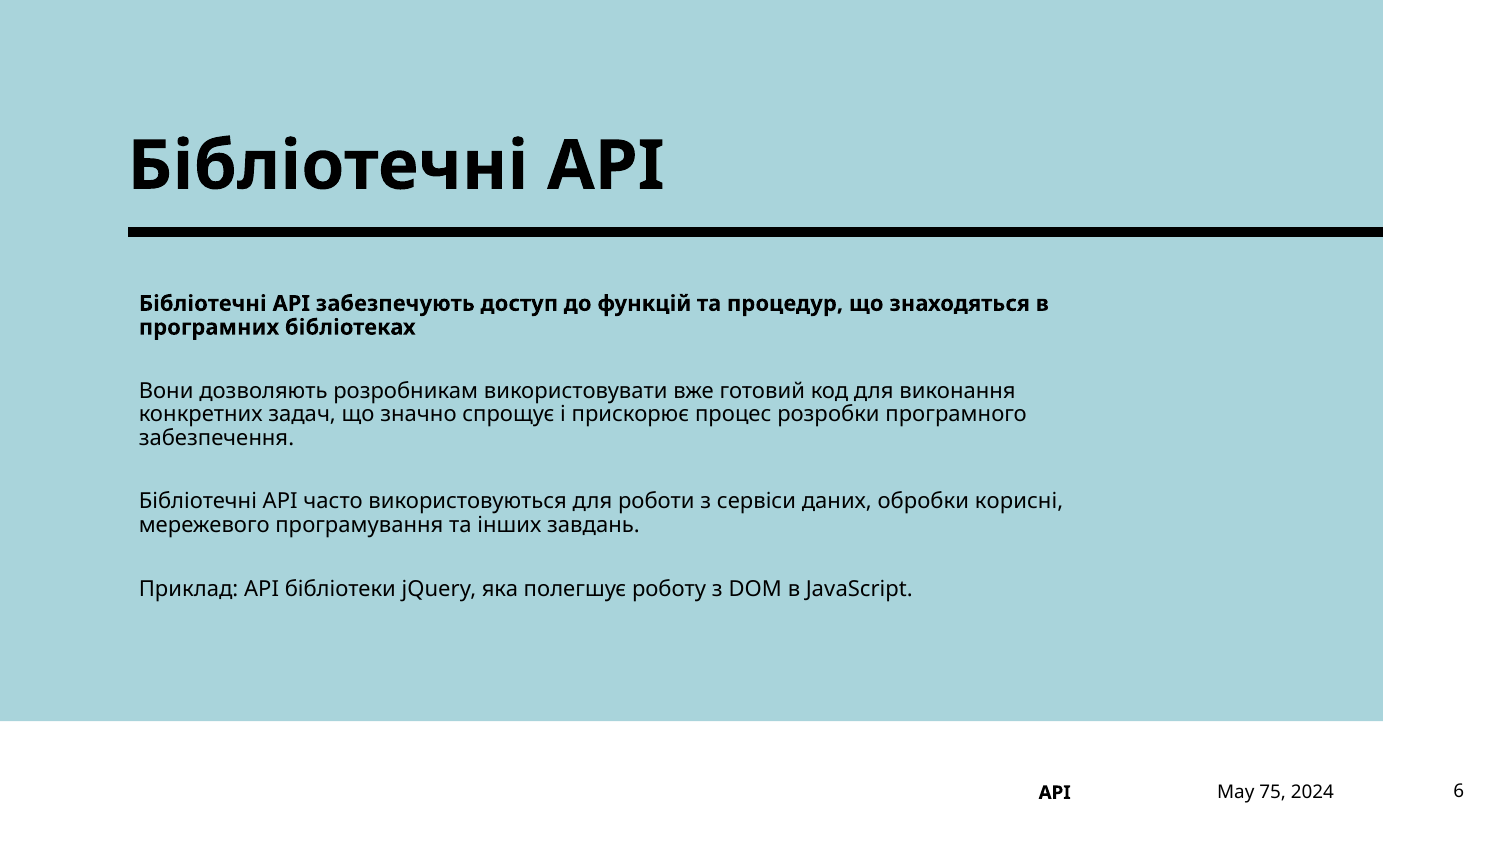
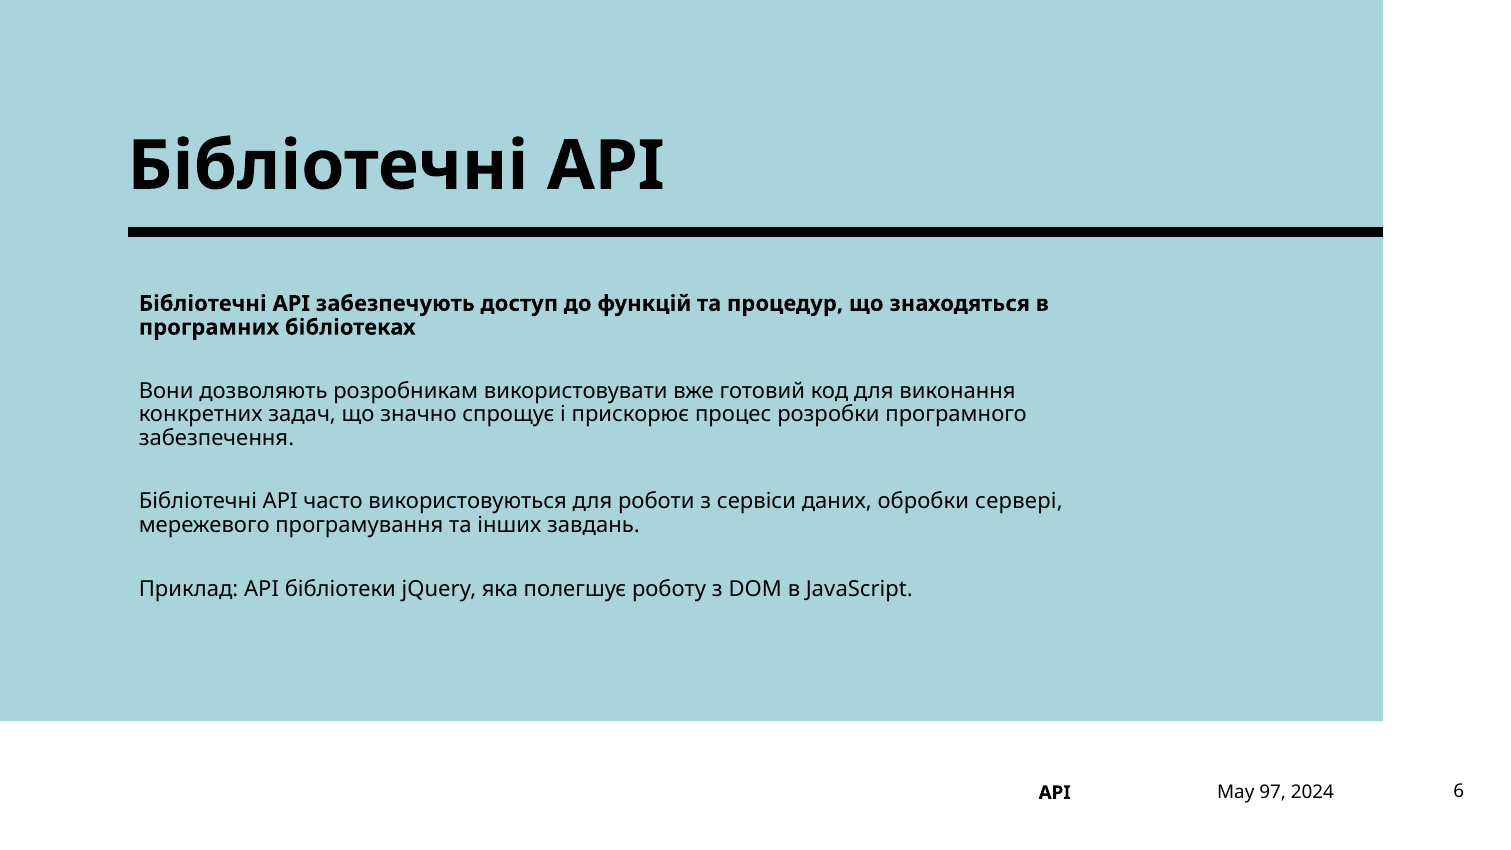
корисні: корисні -> сервері
75: 75 -> 97
